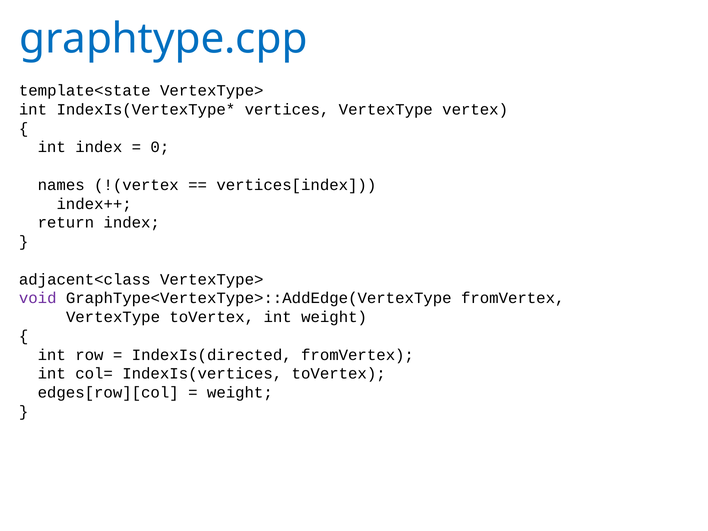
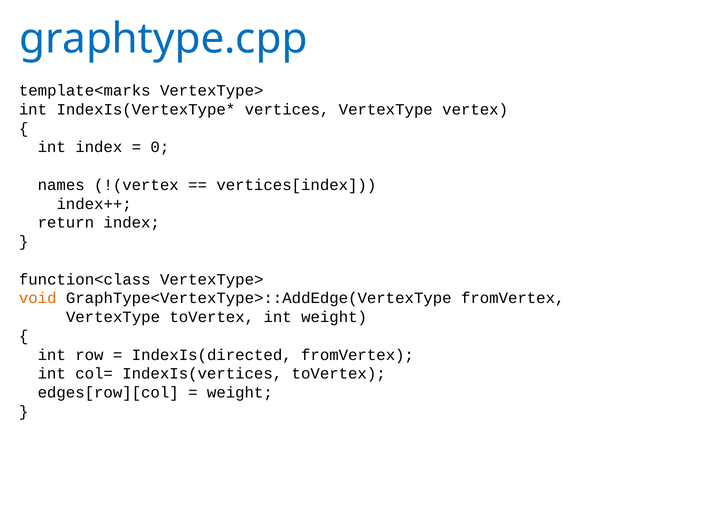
template<state: template<state -> template<marks
adjacent<class: adjacent<class -> function<class
void colour: purple -> orange
